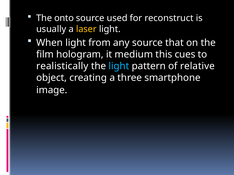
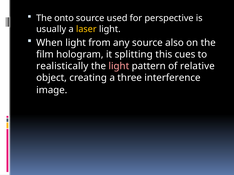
reconstruct: reconstruct -> perspective
that: that -> also
medium: medium -> splitting
light at (119, 66) colour: light blue -> pink
smartphone: smartphone -> interference
